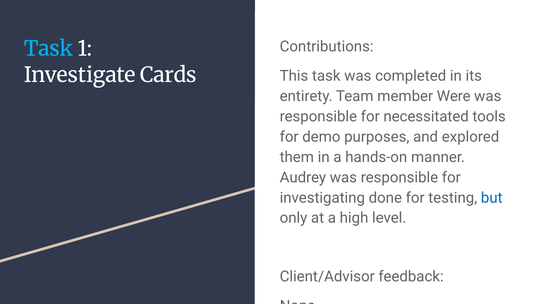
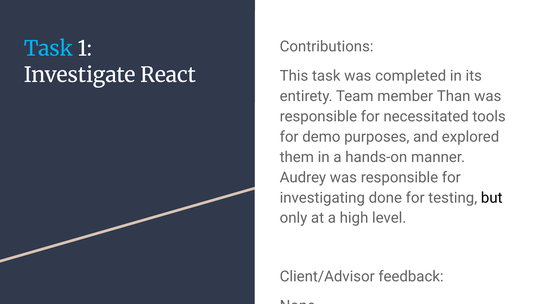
Cards: Cards -> React
Were: Were -> Than
but colour: blue -> black
